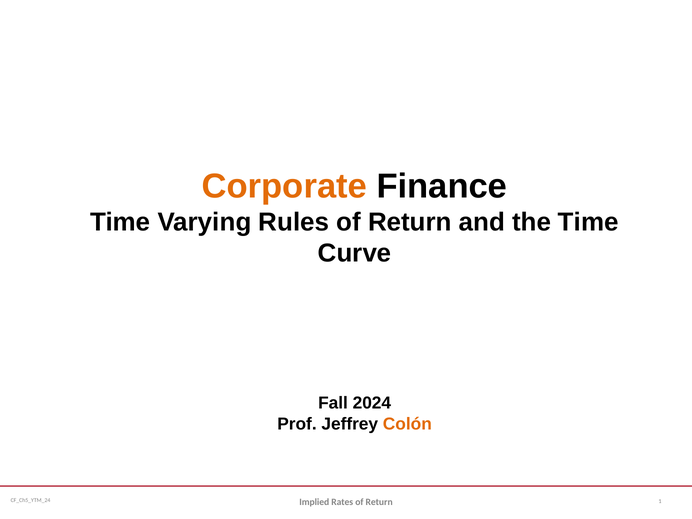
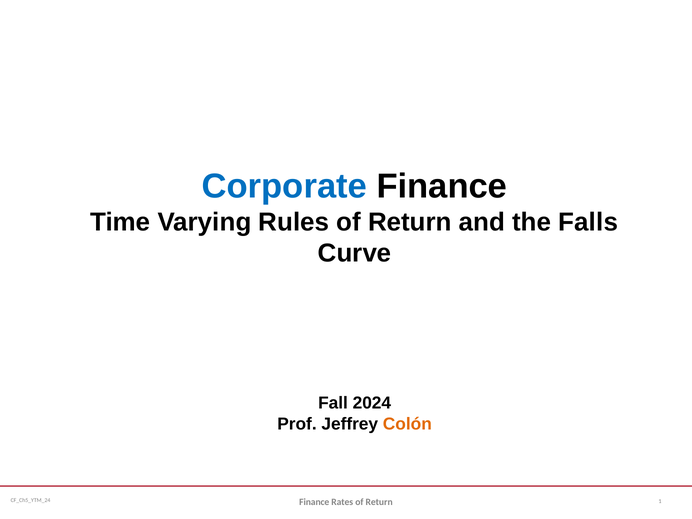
Corporate colour: orange -> blue
the Time: Time -> Falls
Implied at (314, 502): Implied -> Finance
